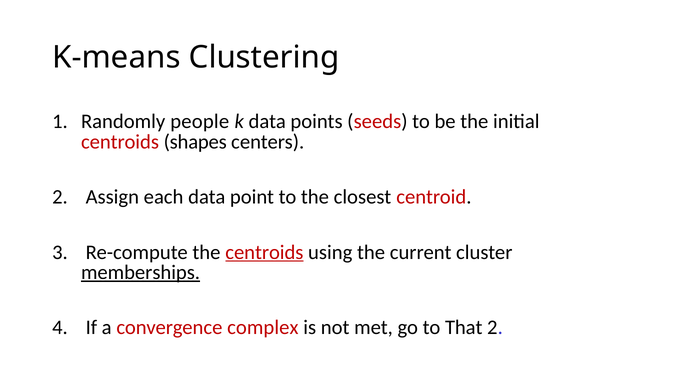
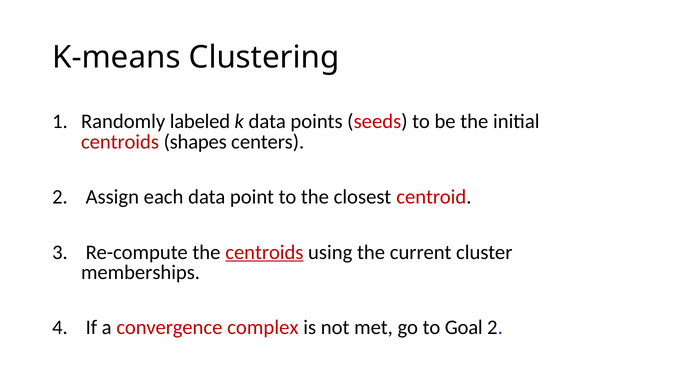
people: people -> labeled
memberships underline: present -> none
That: That -> Goal
